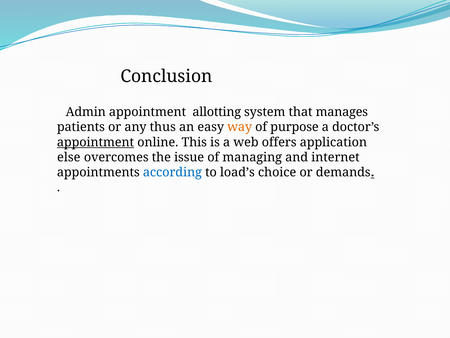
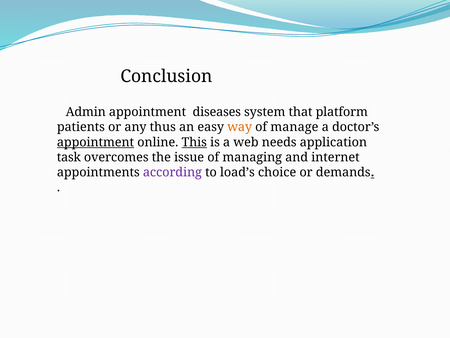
allotting: allotting -> diseases
manages: manages -> platform
purpose: purpose -> manage
This underline: none -> present
offers: offers -> needs
else: else -> task
according colour: blue -> purple
